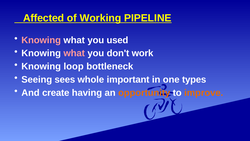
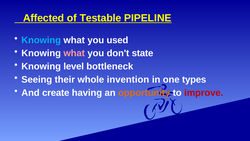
Working: Working -> Testable
Knowing at (41, 40) colour: pink -> light blue
work: work -> state
loop: loop -> level
sees: sees -> their
important: important -> invention
improve colour: orange -> red
